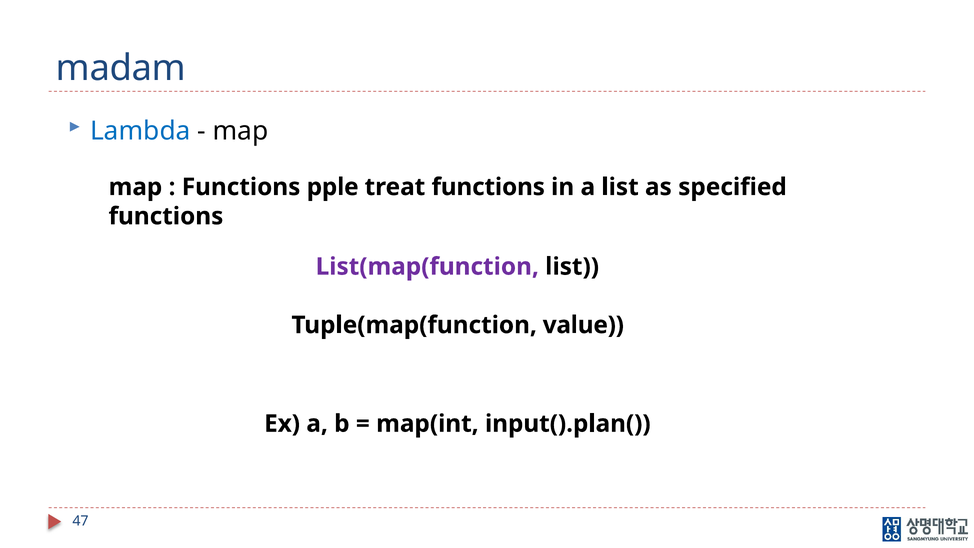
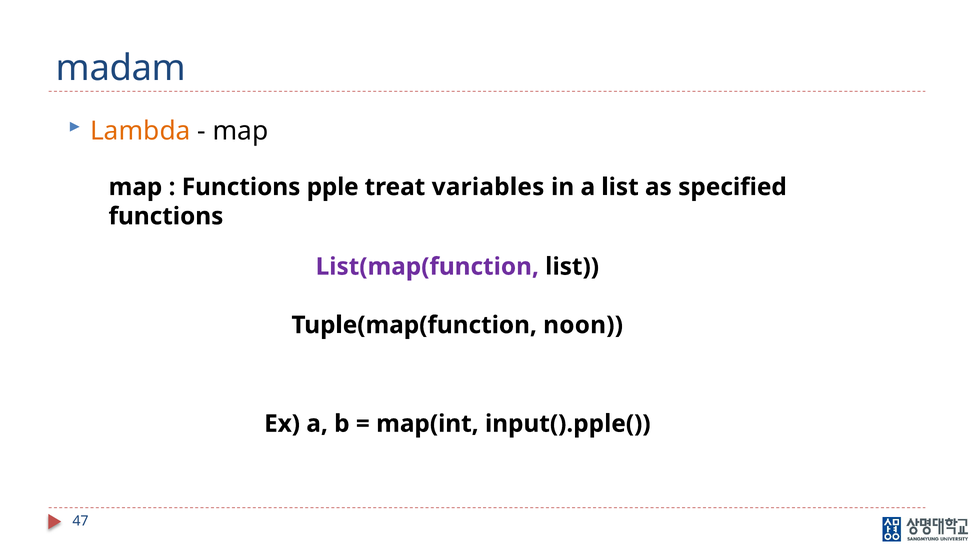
Lambda colour: blue -> orange
treat functions: functions -> variables
value: value -> noon
input().plan(: input().plan( -> input().pple(
